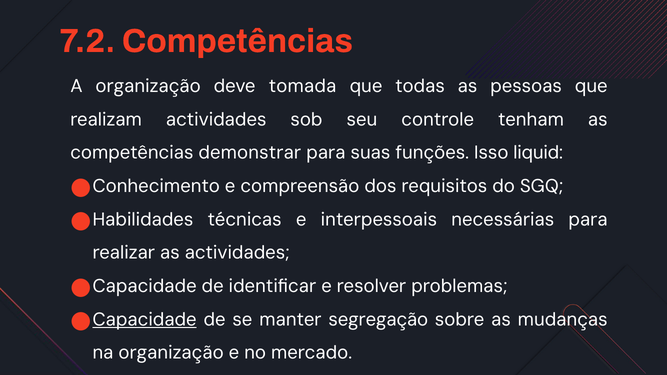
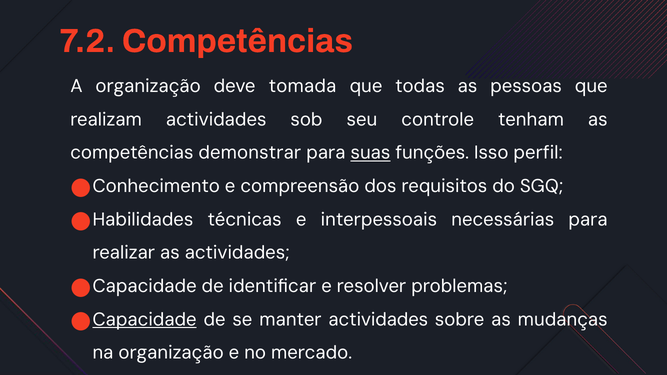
suas underline: none -> present
liquid: liquid -> perfil
manter segregação: segregação -> actividades
